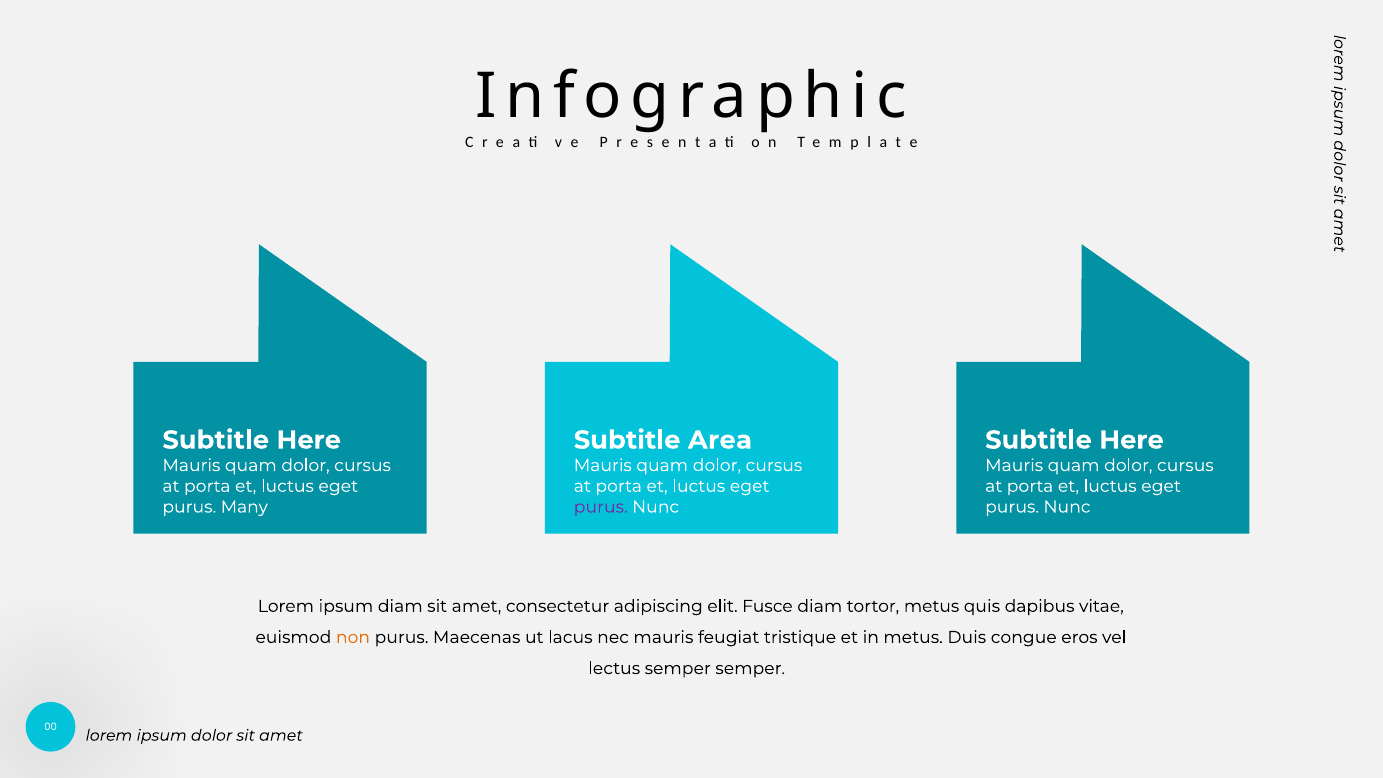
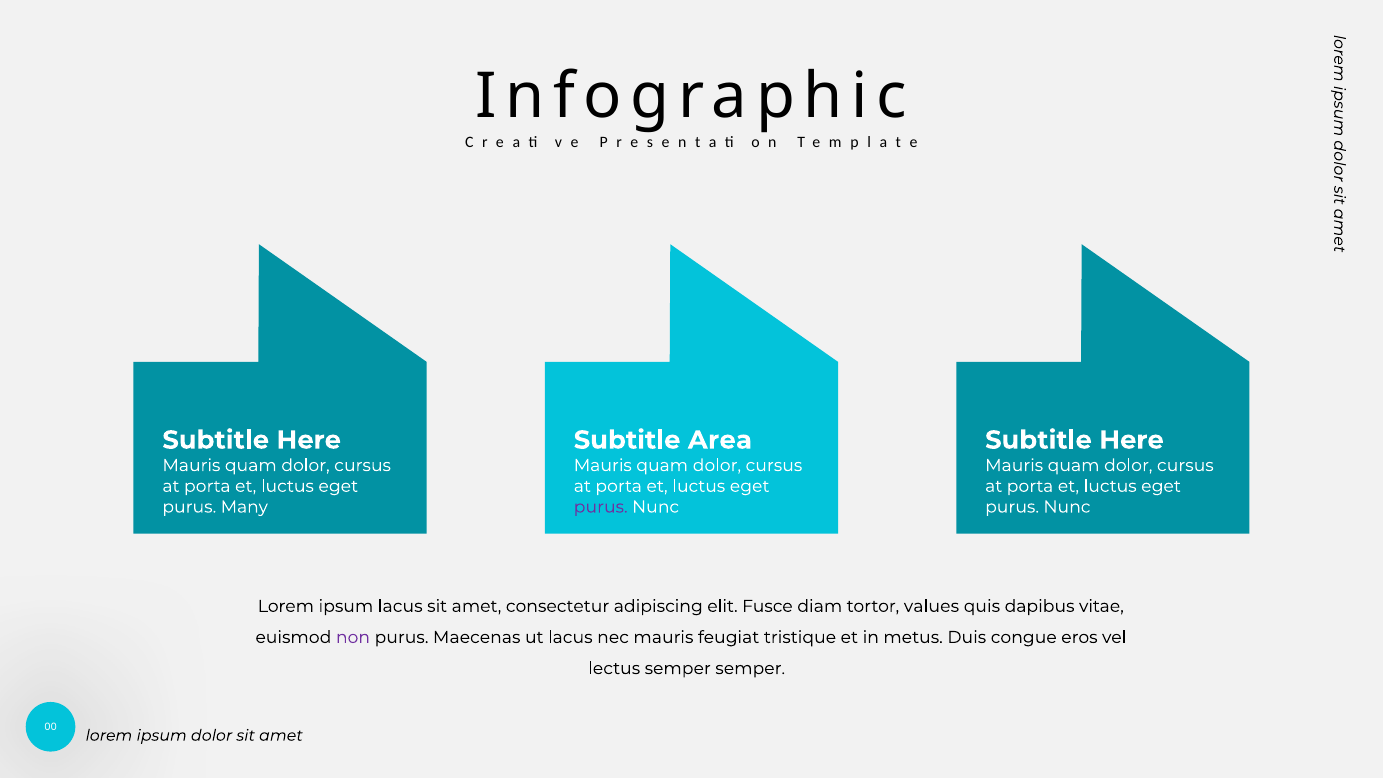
ipsum diam: diam -> lacus
tortor metus: metus -> values
non colour: orange -> purple
